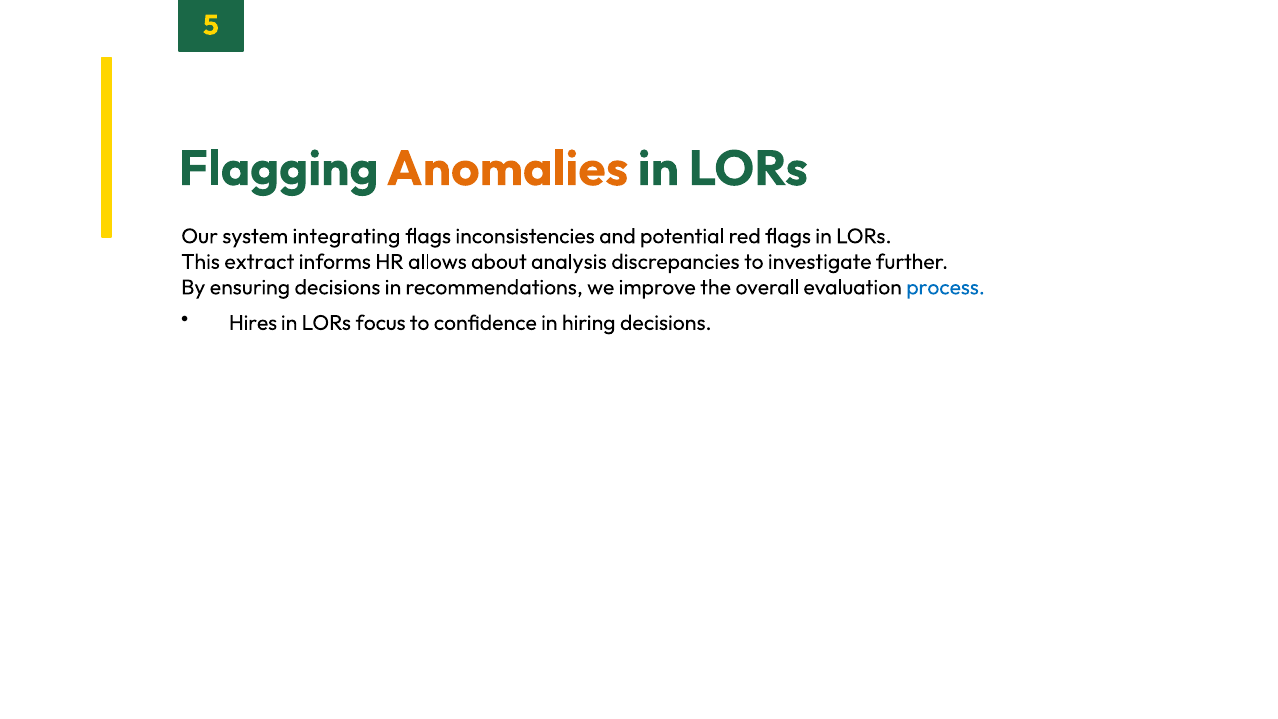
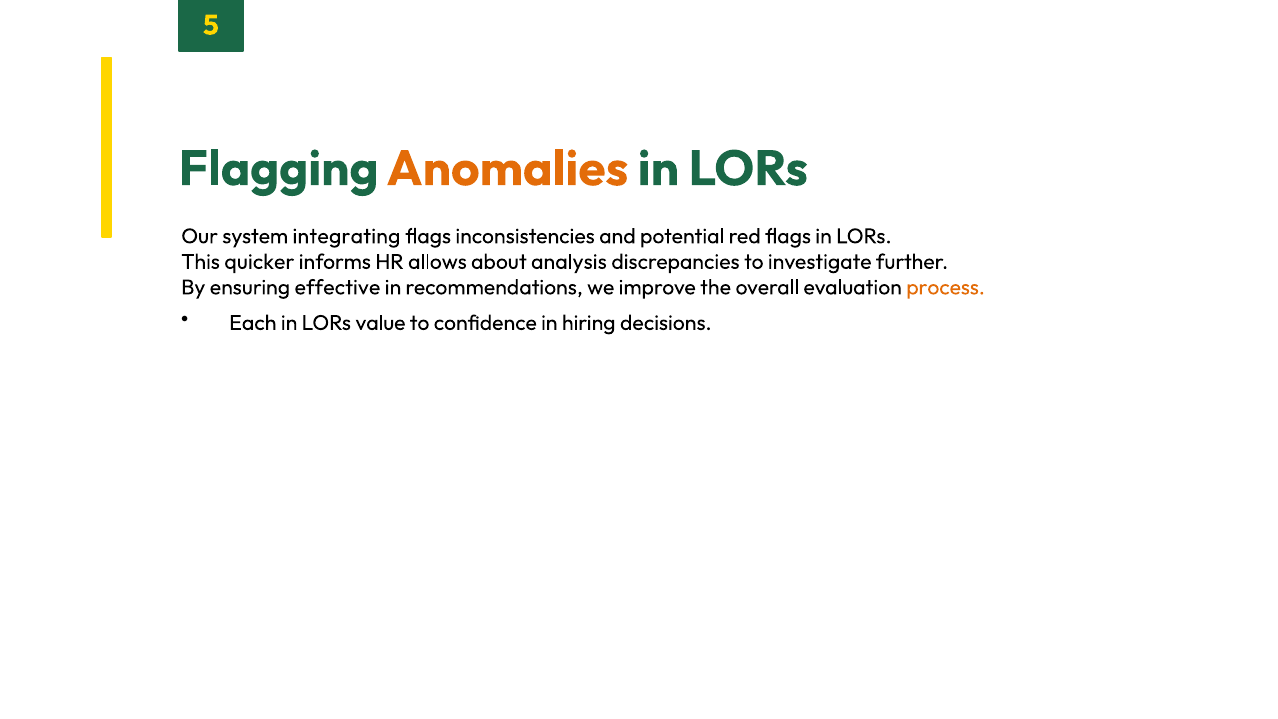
extract: extract -> quicker
ensuring decisions: decisions -> effective
process colour: blue -> orange
Hires: Hires -> Each
focus: focus -> value
